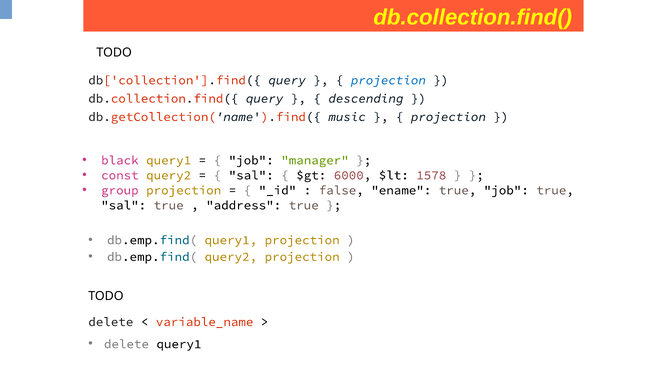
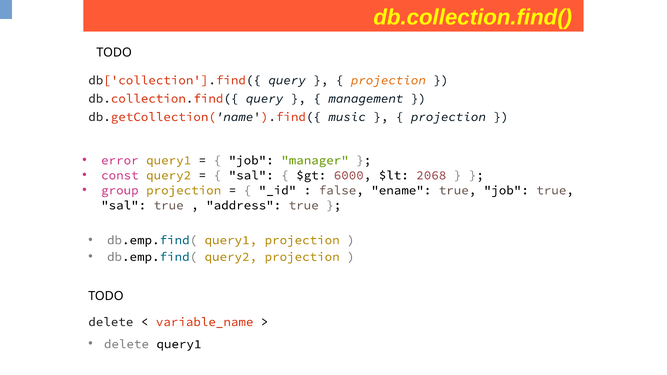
projection at (388, 80) colour: blue -> orange
descending: descending -> management
black: black -> error
1578: 1578 -> 2068
